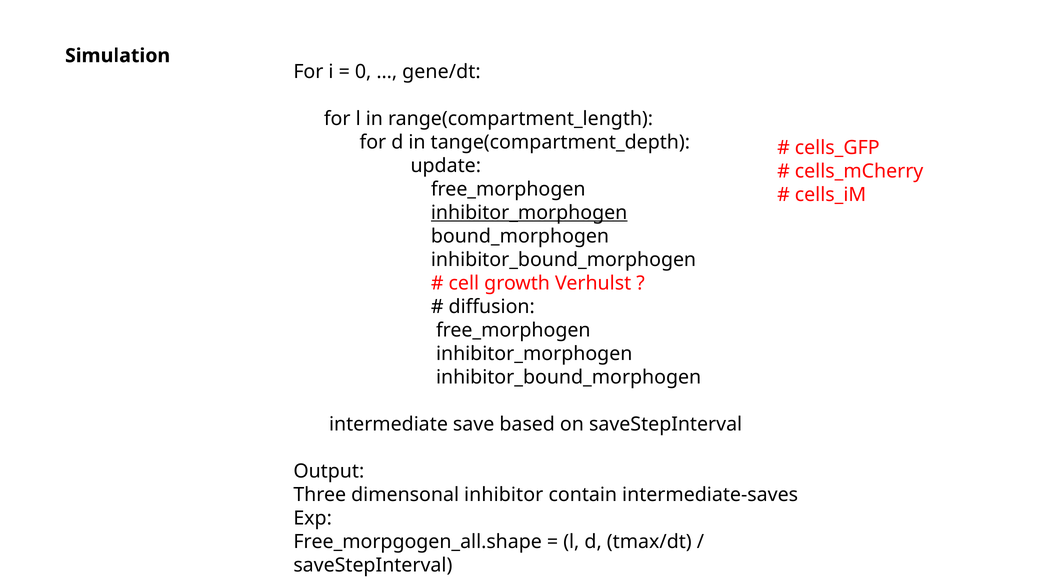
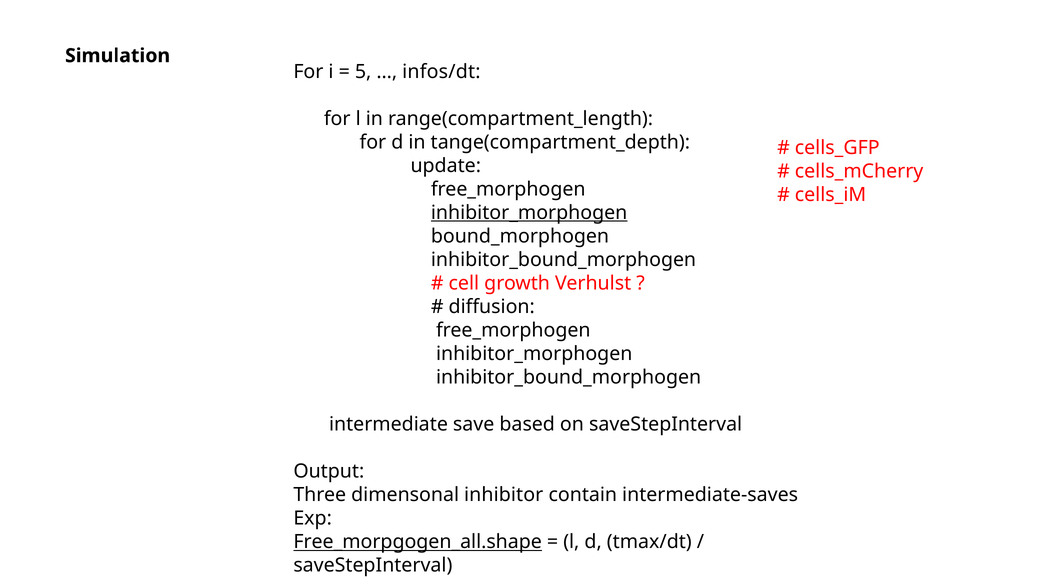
0: 0 -> 5
gene/dt: gene/dt -> infos/dt
Free_morpgogen_all.shape underline: none -> present
